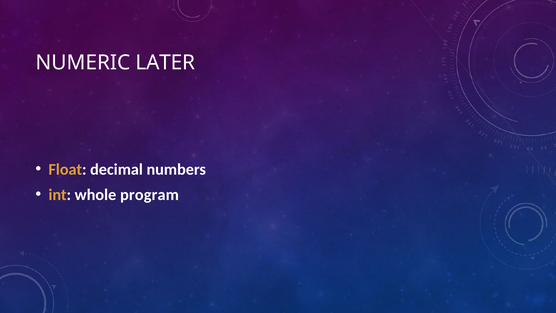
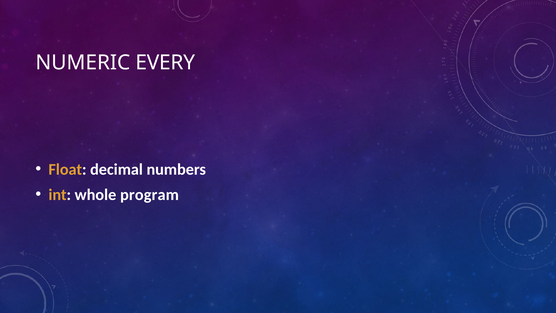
LATER: LATER -> EVERY
